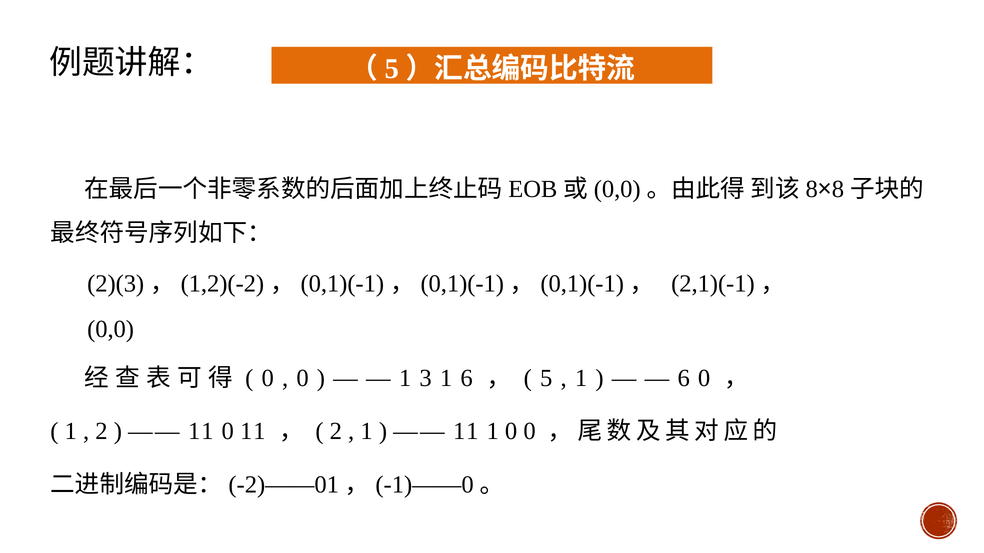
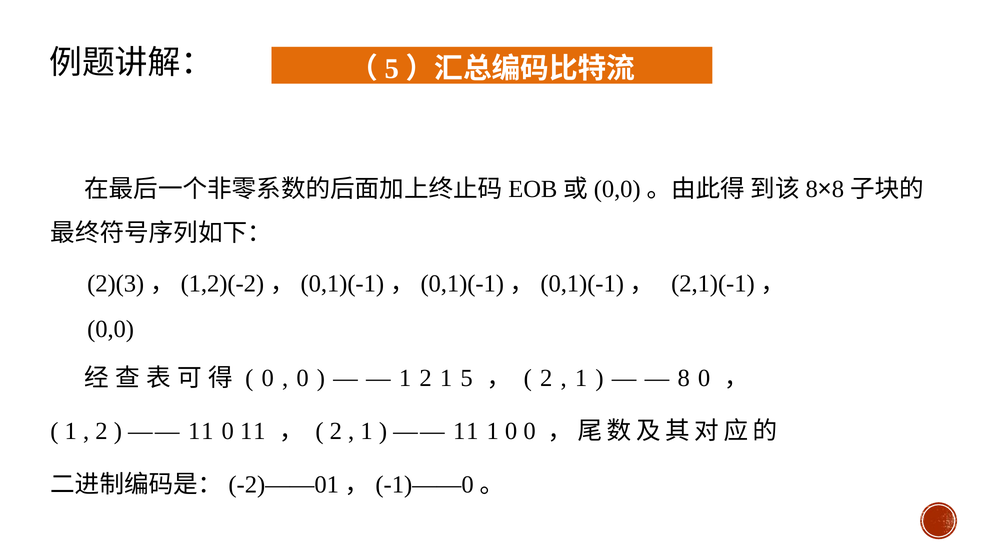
1 3: 3 -> 2
1 6: 6 -> 5
5 at (546, 378): 5 -> 2
6 at (684, 378): 6 -> 8
